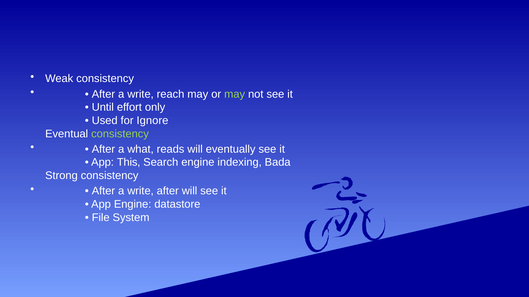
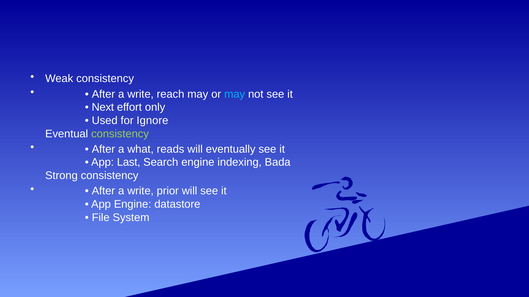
may at (235, 94) colour: light green -> light blue
Until: Until -> Next
This: This -> Last
write after: after -> prior
